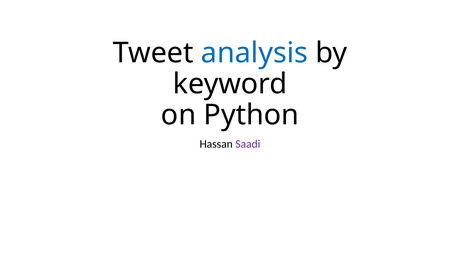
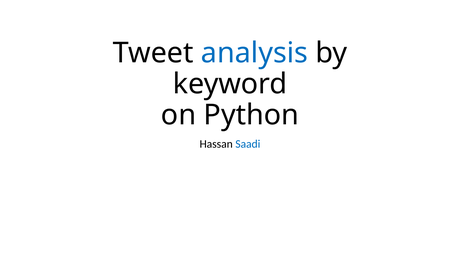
Saadi colour: purple -> blue
